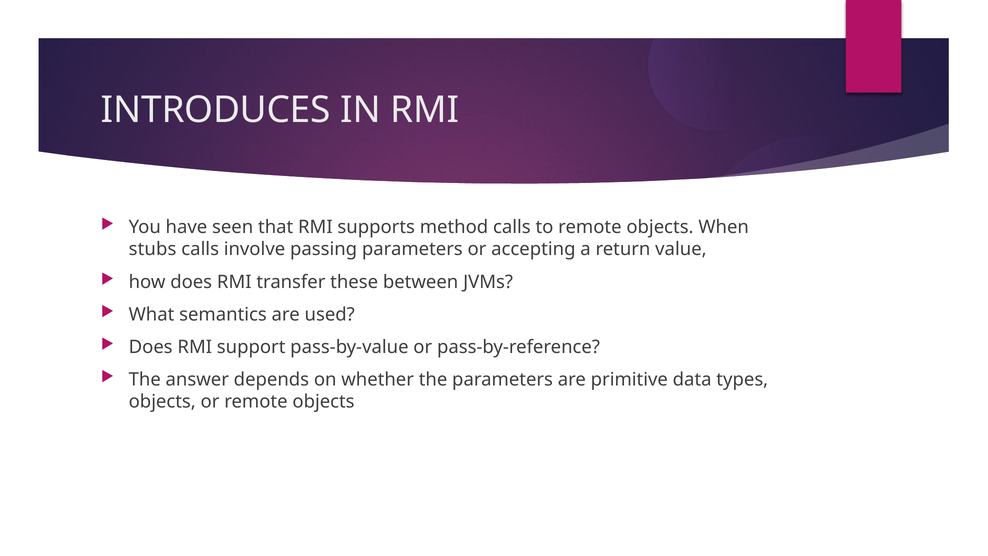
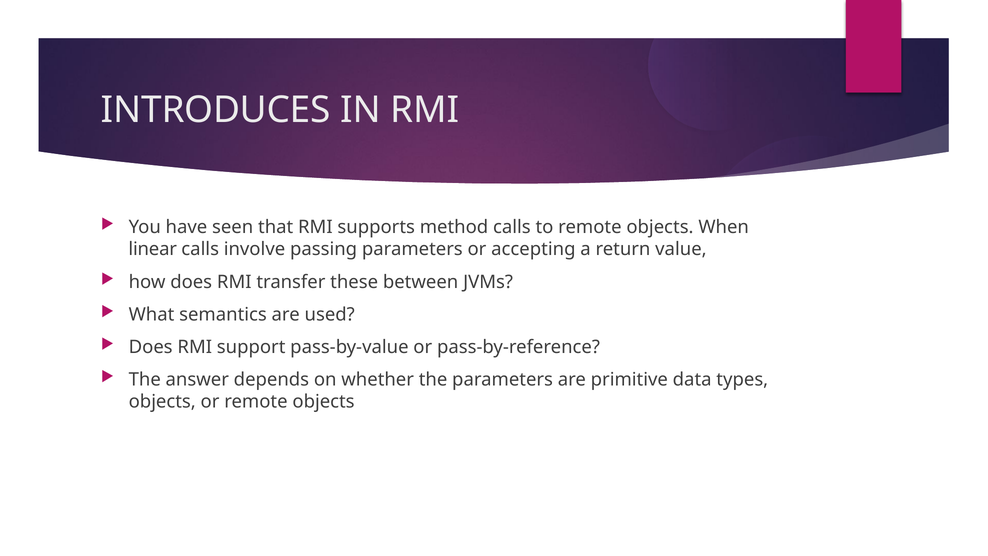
stubs: stubs -> linear
